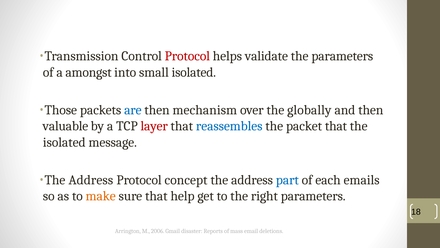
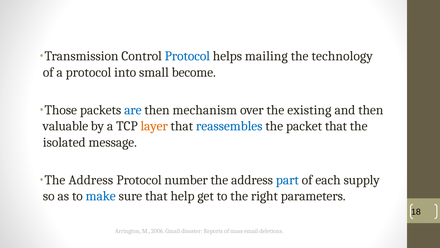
Protocol at (187, 56) colour: red -> blue
validate: validate -> mailing
the parameters: parameters -> technology
a amongst: amongst -> protocol
small isolated: isolated -> become
globally: globally -> existing
layer colour: red -> orange
concept: concept -> number
emails: emails -> supply
make colour: orange -> blue
